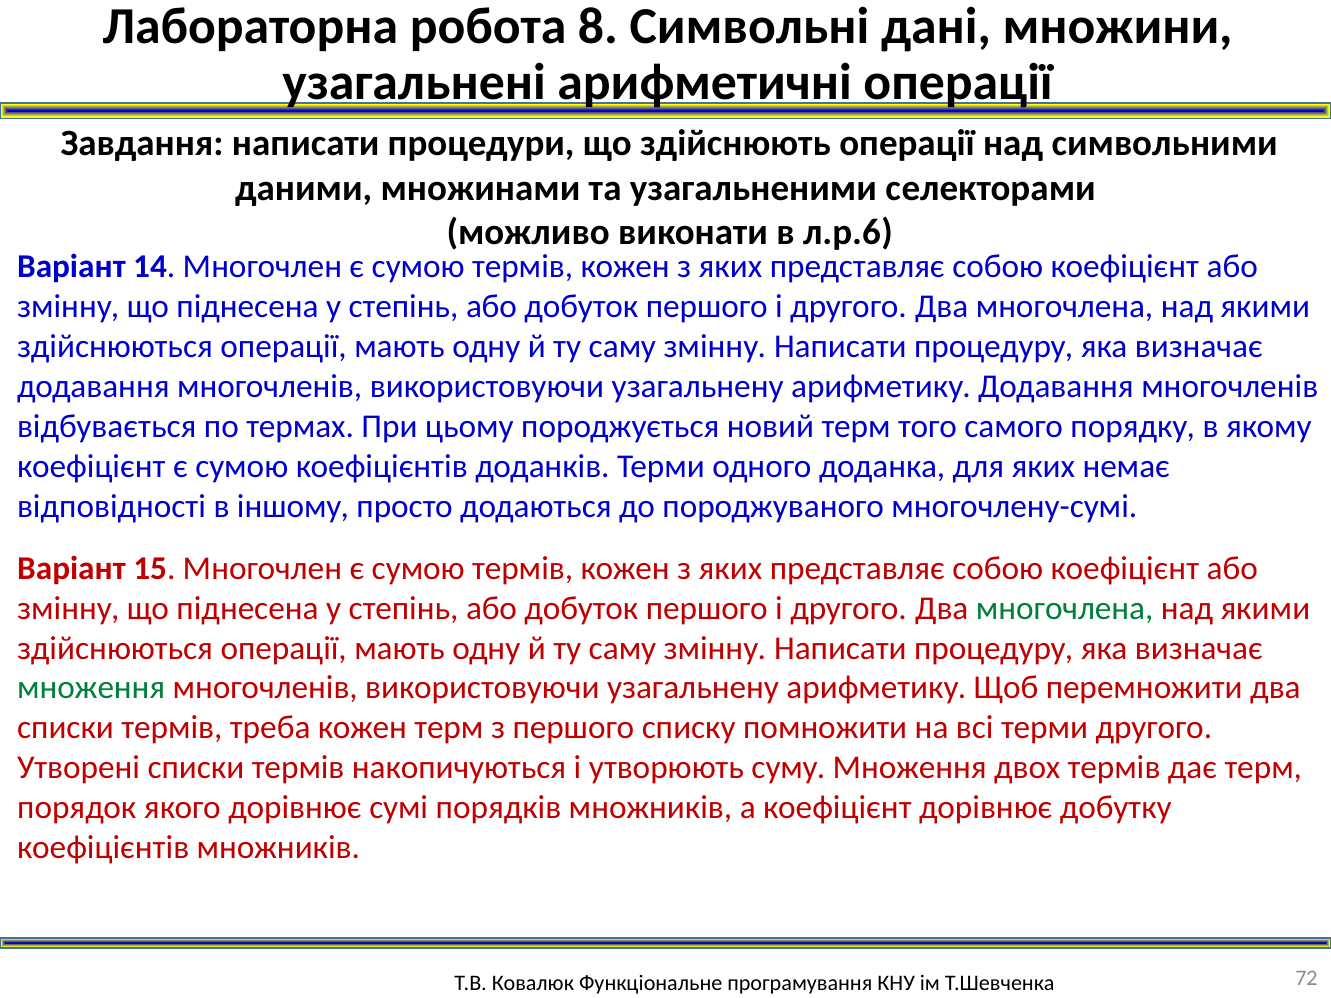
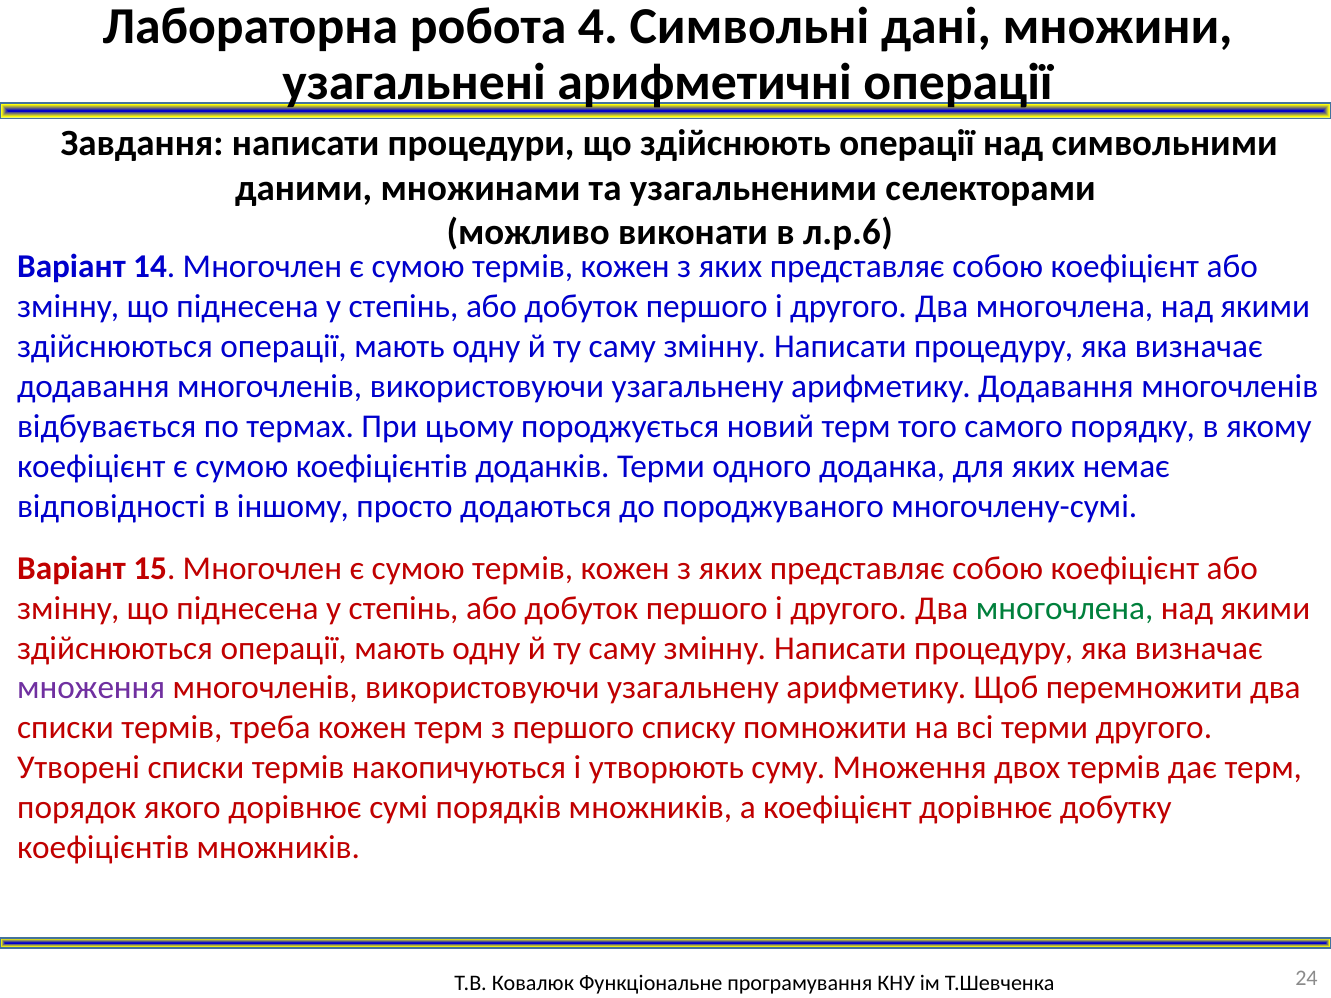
8: 8 -> 4
множення at (91, 688) colour: green -> purple
72: 72 -> 24
